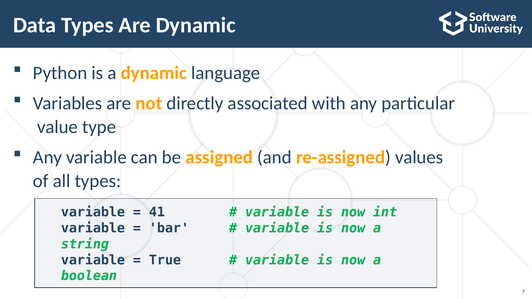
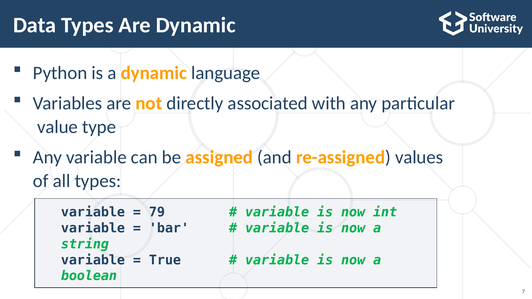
41: 41 -> 79
